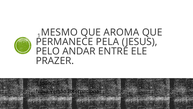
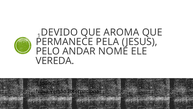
MESMO: MESMO -> DEVIDO
ENTRE: ENTRE -> NOME
PRAZER: PRAZER -> VEREDA
